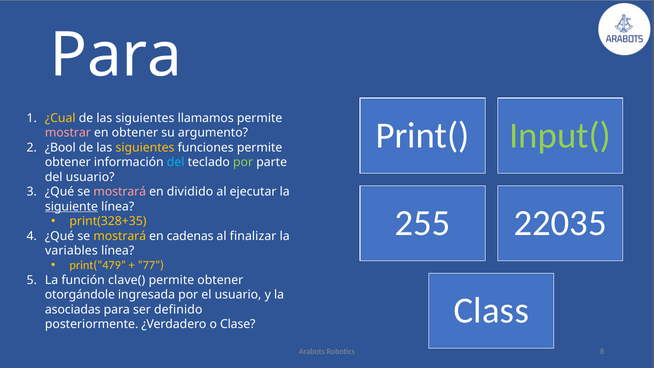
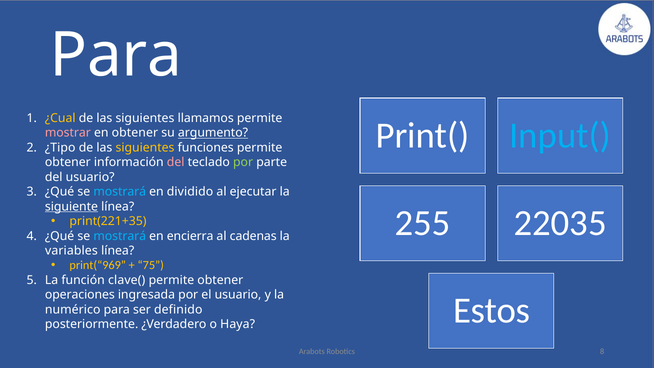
Input( colour: light green -> light blue
argumento underline: none -> present
¿Bool: ¿Bool -> ¿Tipo
del at (176, 162) colour: light blue -> pink
mostrará at (120, 192) colour: pink -> light blue
print(328+35: print(328+35 -> print(221+35
mostrará at (120, 236) colour: yellow -> light blue
cadenas: cadenas -> encierra
finalizar: finalizar -> cadenas
print(“479: print(“479 -> print(“969
77: 77 -> 75
otorgándole: otorgándole -> operaciones
Class: Class -> Estos
asociadas: asociadas -> numérico
Clase: Clase -> Haya
